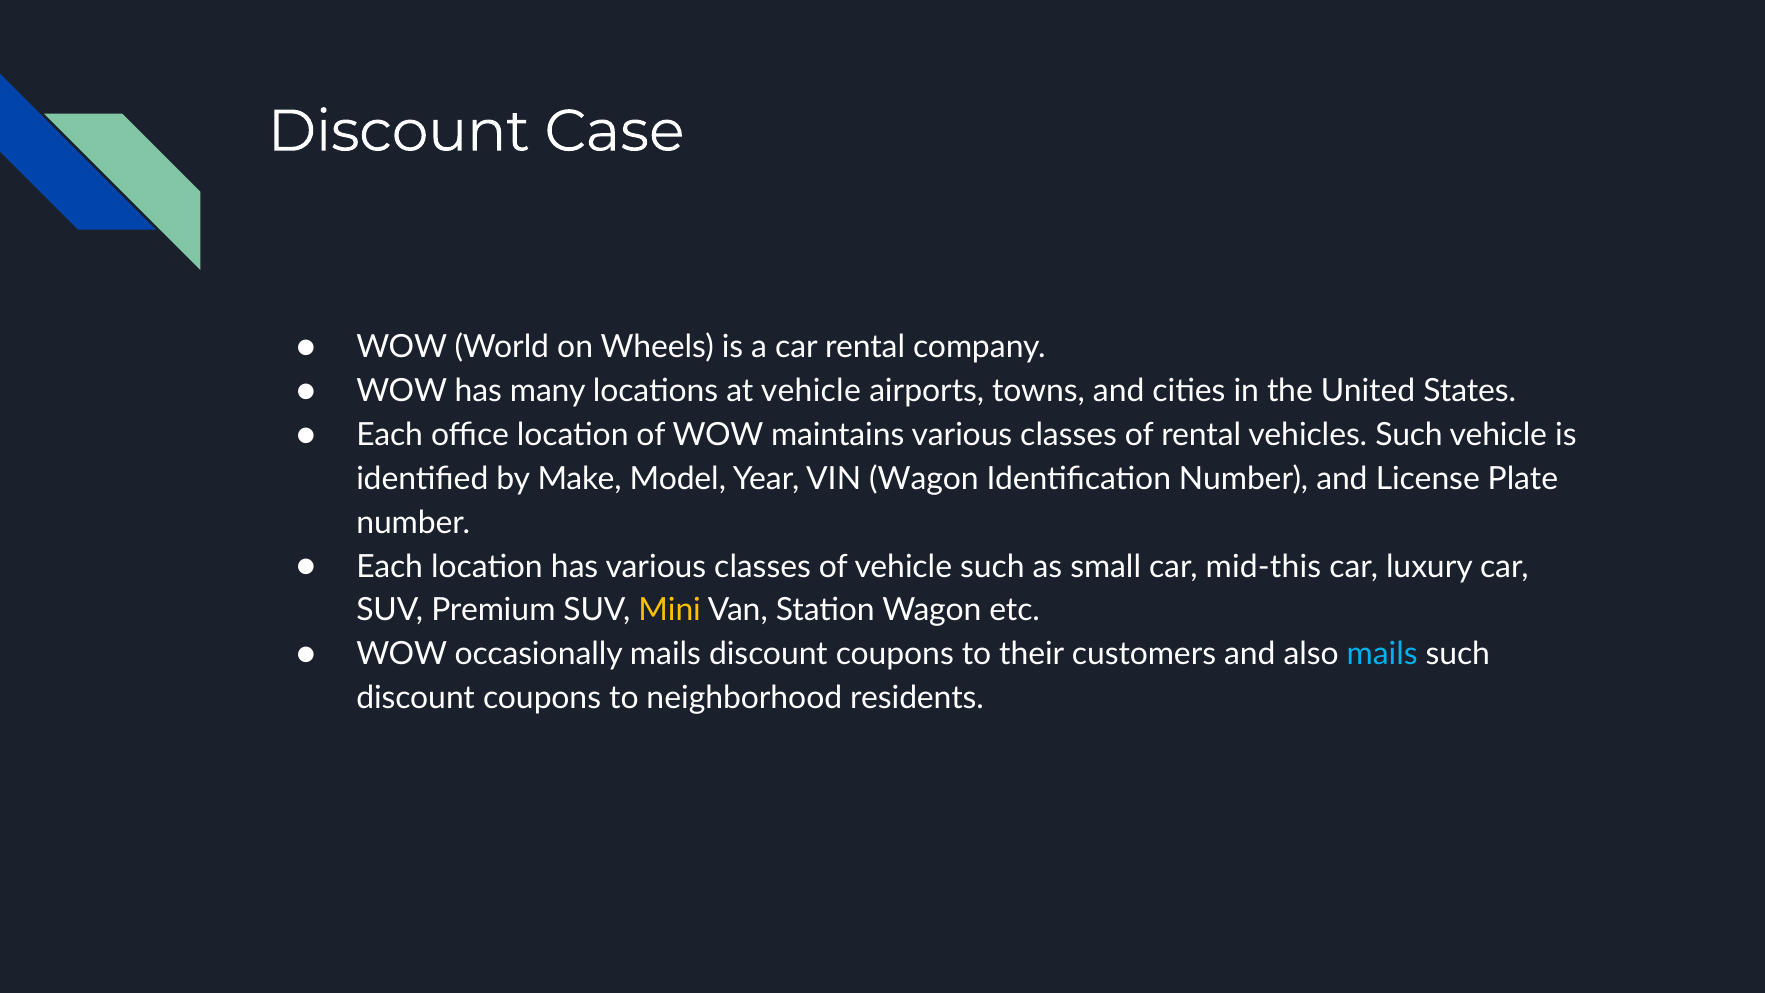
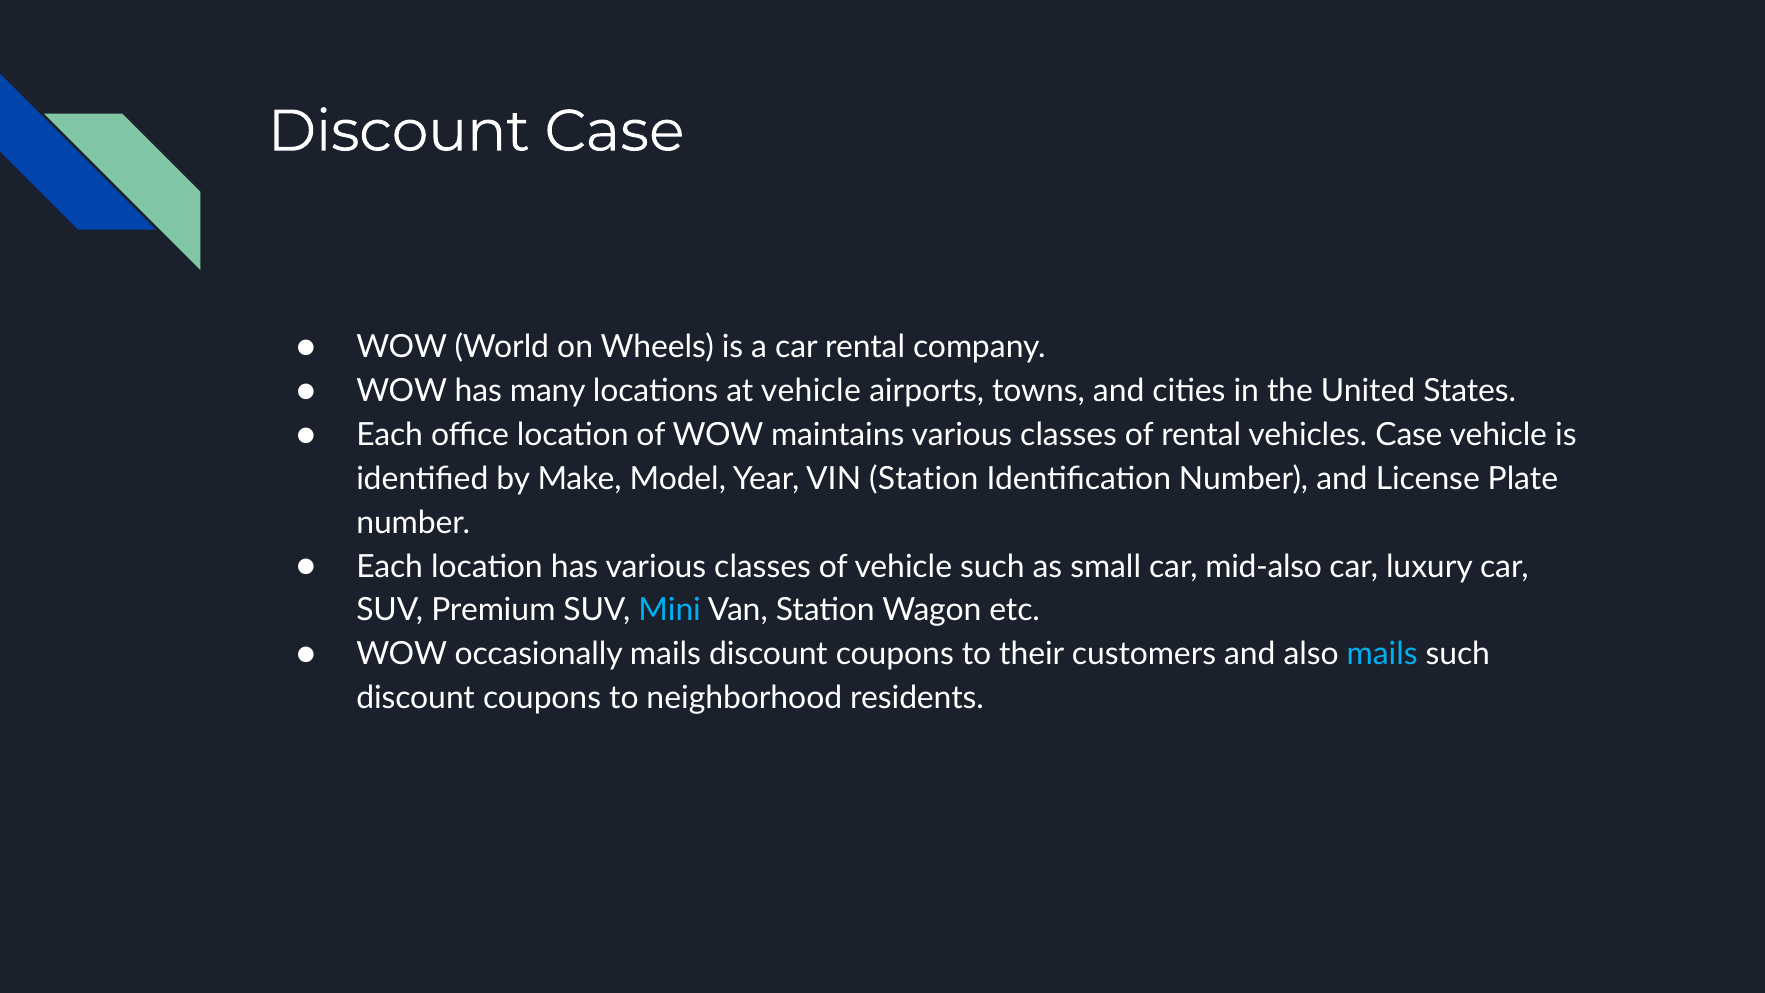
vehicles Such: Such -> Case
VIN Wagon: Wagon -> Station
mid-this: mid-this -> mid-also
Mini colour: yellow -> light blue
